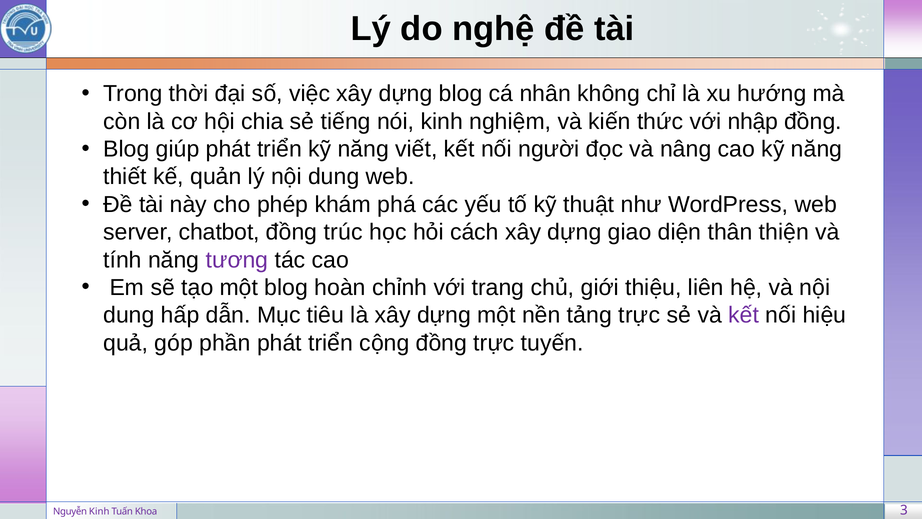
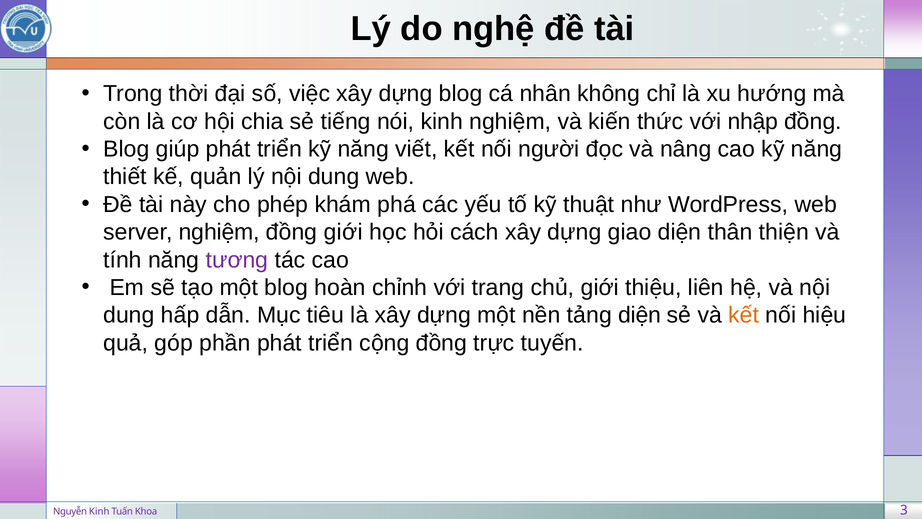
server chatbot: chatbot -> nghiệm
đồng trúc: trúc -> giới
tảng trực: trực -> diện
kết at (744, 315) colour: purple -> orange
